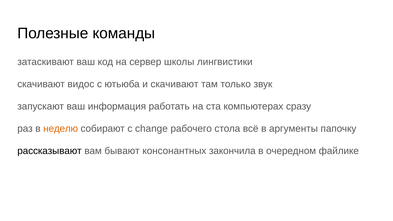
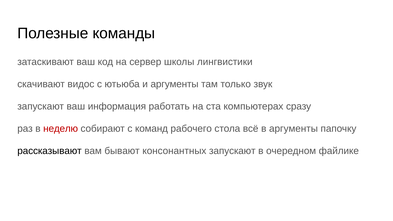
и скачивают: скачивают -> аргументы
неделю colour: orange -> red
change: change -> команд
консонантных закончила: закончила -> запускают
